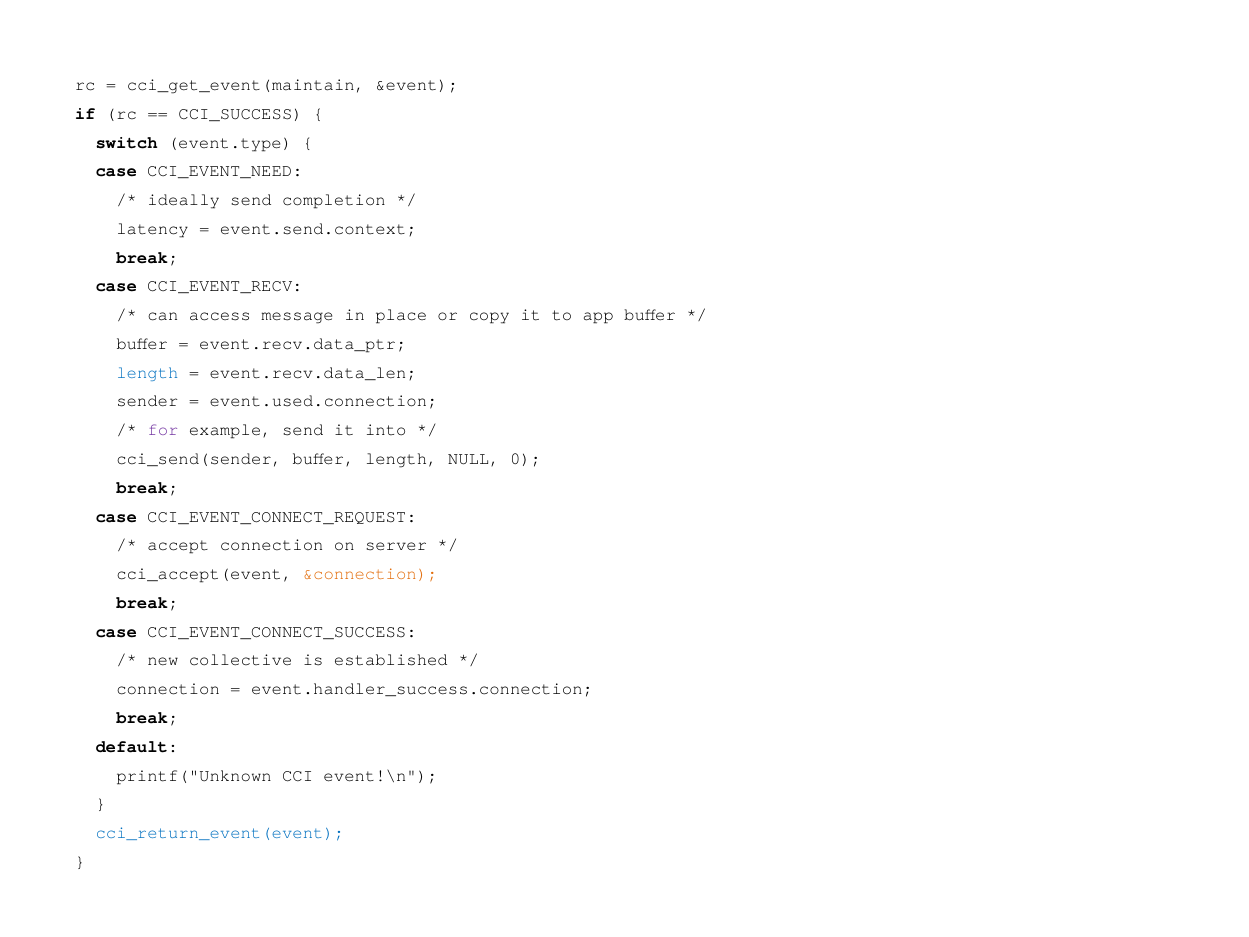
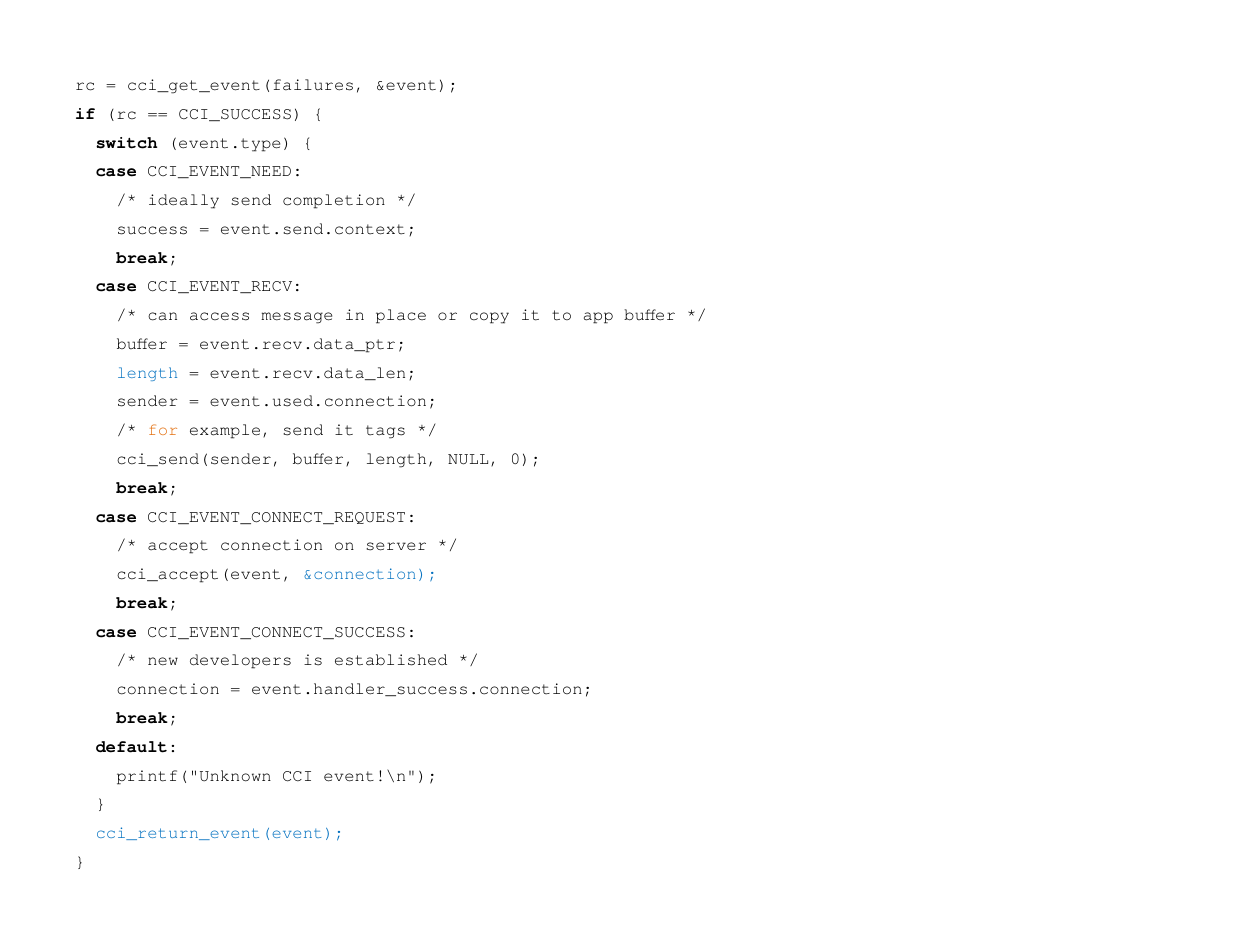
cci_get_event(maintain: cci_get_event(maintain -> cci_get_event(failures
latency: latency -> success
for colour: purple -> orange
into: into -> tags
&connection colour: orange -> blue
collective: collective -> developers
